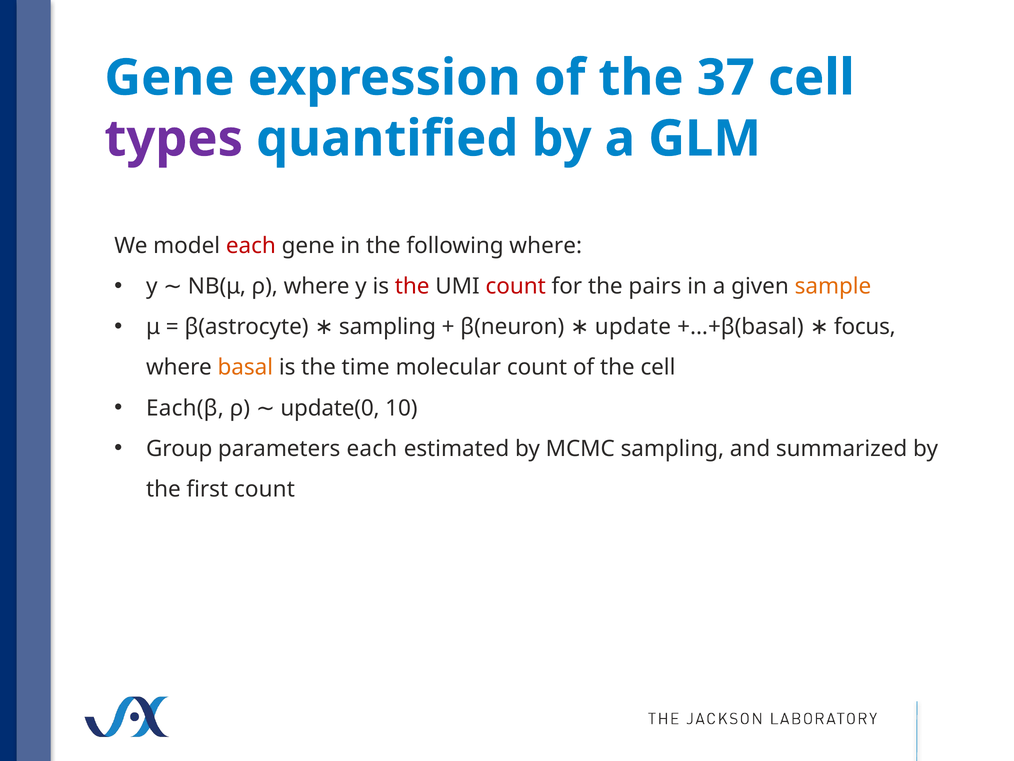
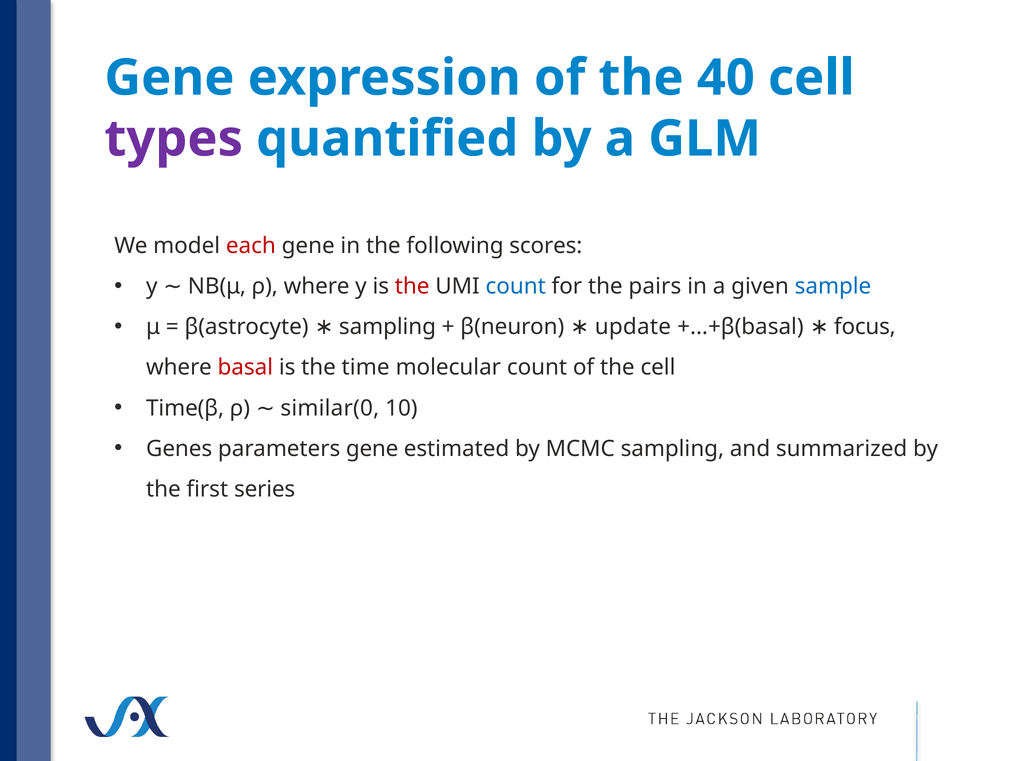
37: 37 -> 40
following where: where -> scores
count at (516, 286) colour: red -> blue
sample colour: orange -> blue
basal colour: orange -> red
Each(β: Each(β -> Time(β
update(0: update(0 -> similar(0
Group: Group -> Genes
parameters each: each -> gene
first count: count -> series
